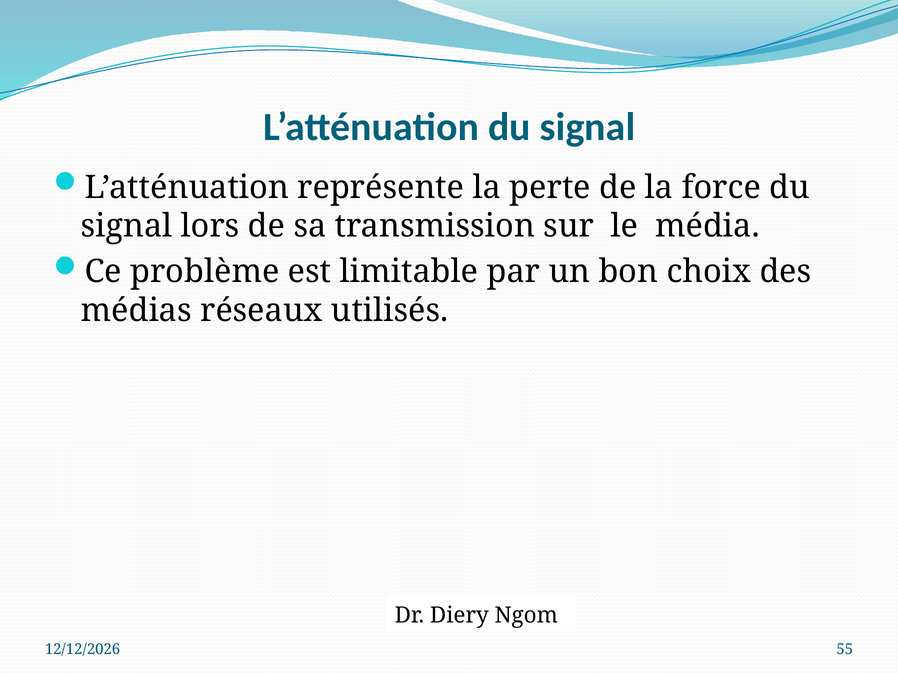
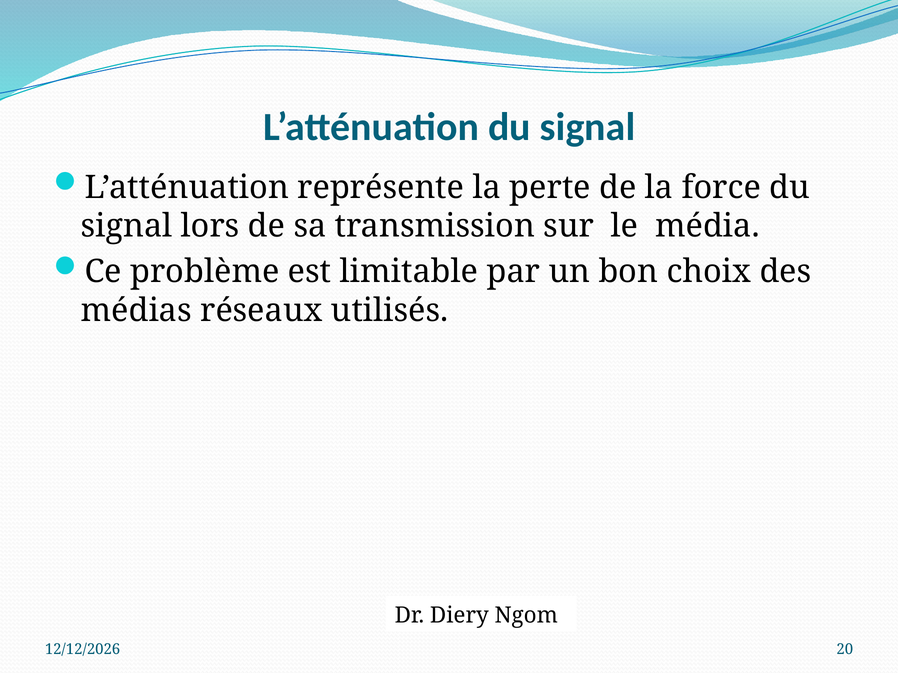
55: 55 -> 20
